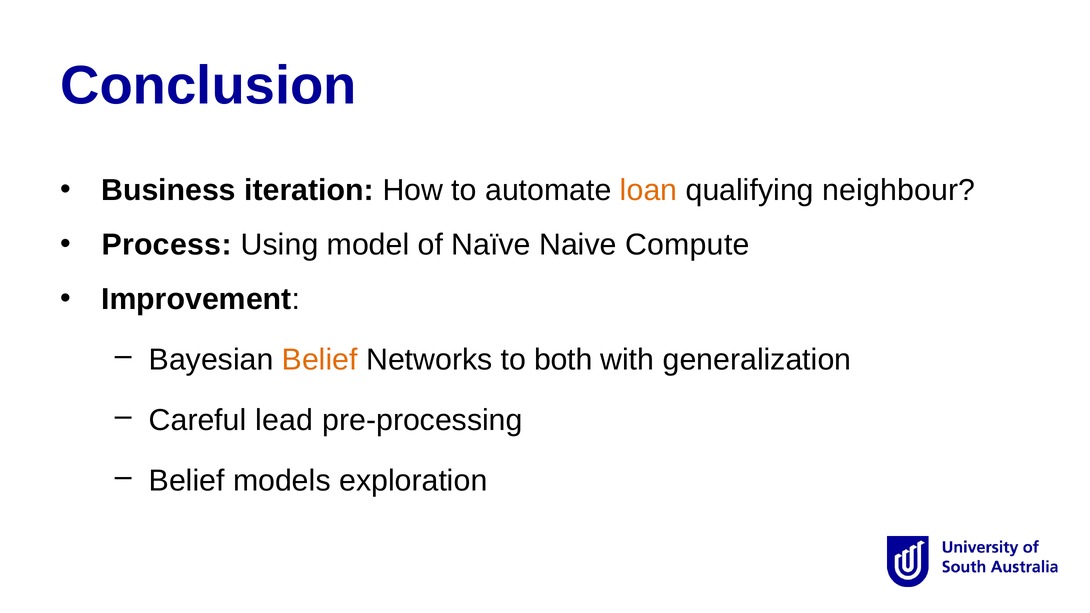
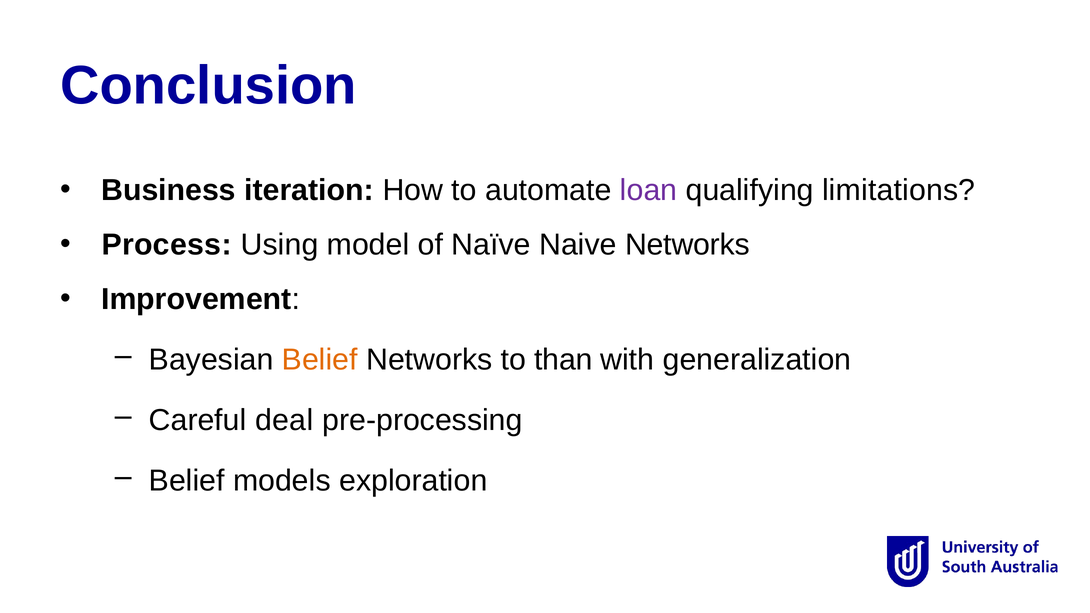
loan colour: orange -> purple
neighbour: neighbour -> limitations
Naive Compute: Compute -> Networks
both: both -> than
lead: lead -> deal
